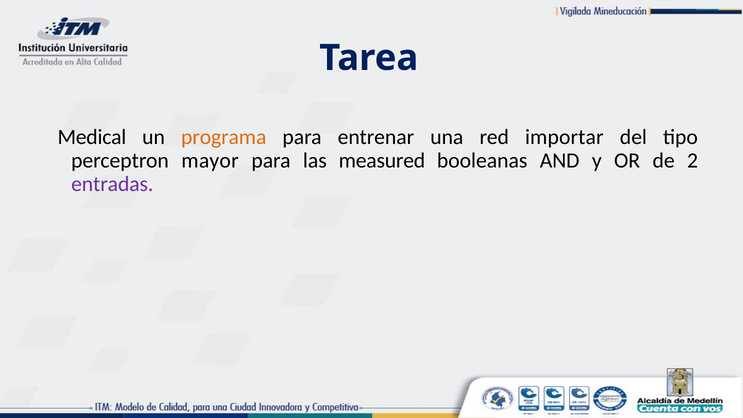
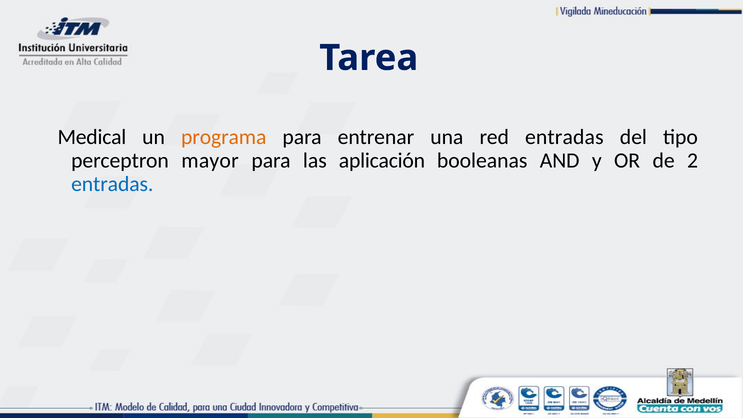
red importar: importar -> entradas
measured: measured -> aplicación
entradas at (112, 184) colour: purple -> blue
